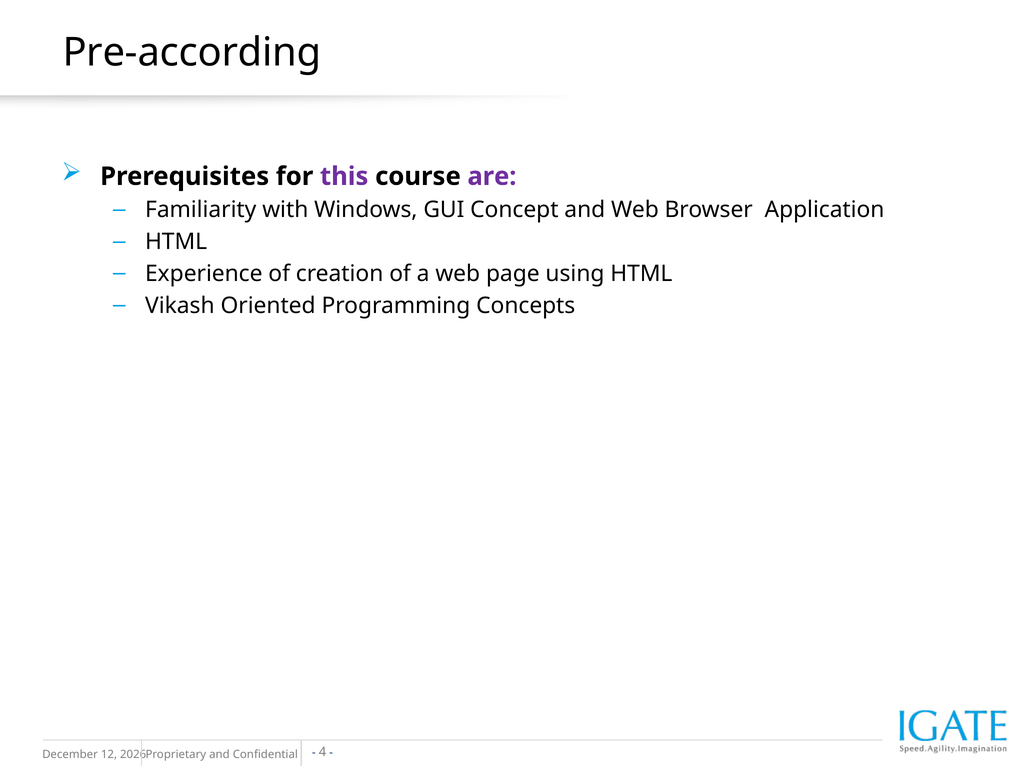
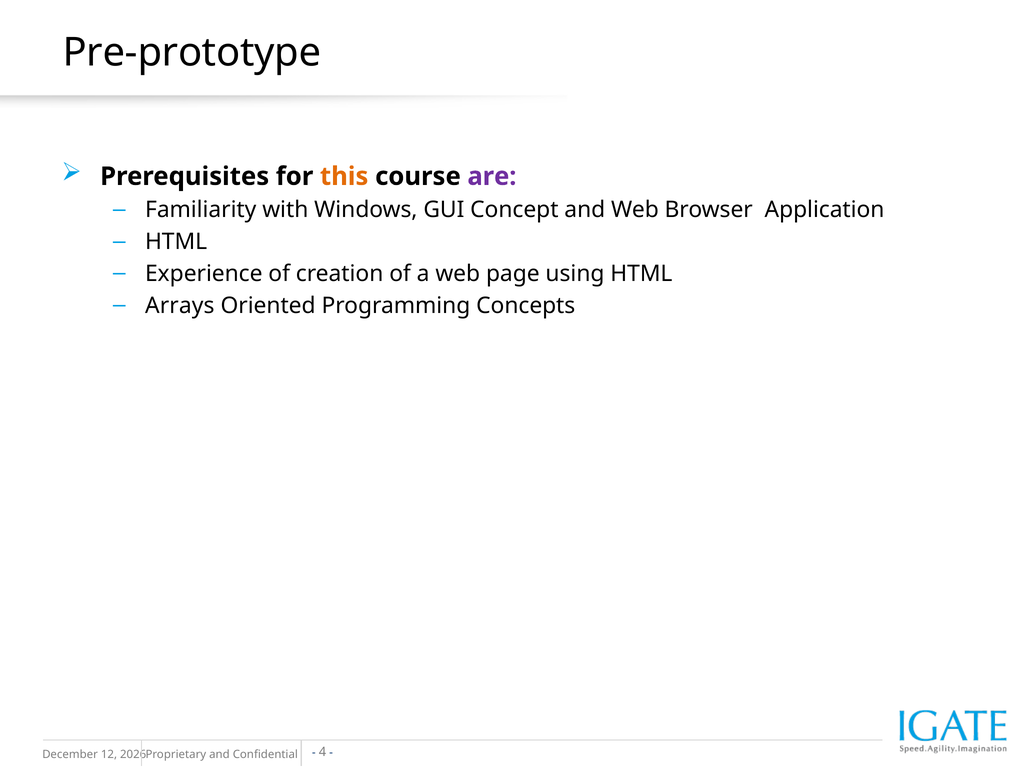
Pre-according: Pre-according -> Pre-prototype
this colour: purple -> orange
Vikash: Vikash -> Arrays
